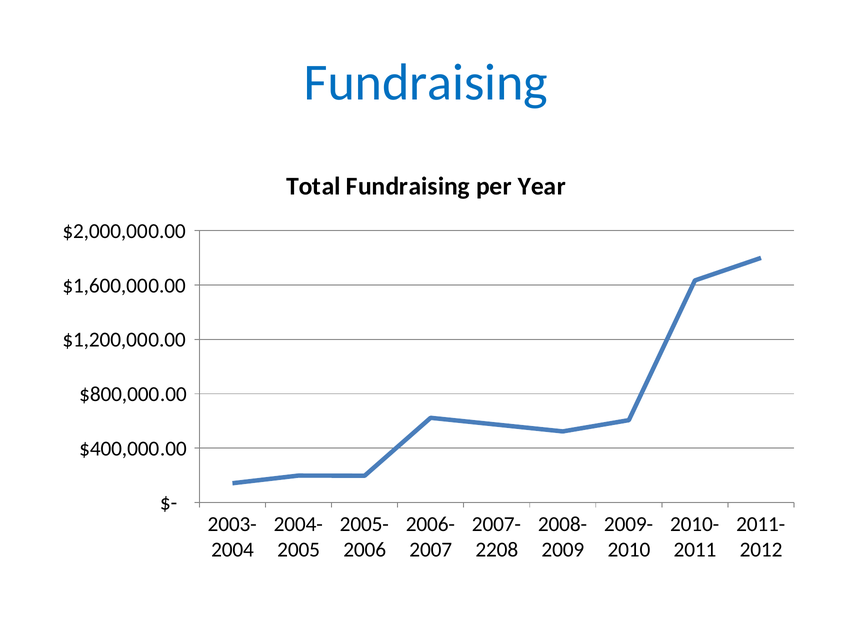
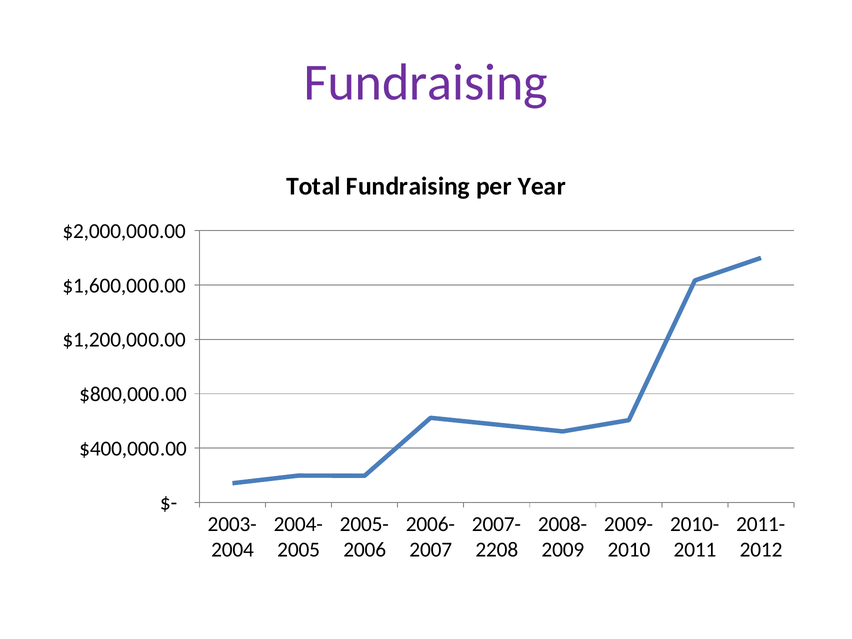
Fundraising at (426, 82) colour: blue -> purple
